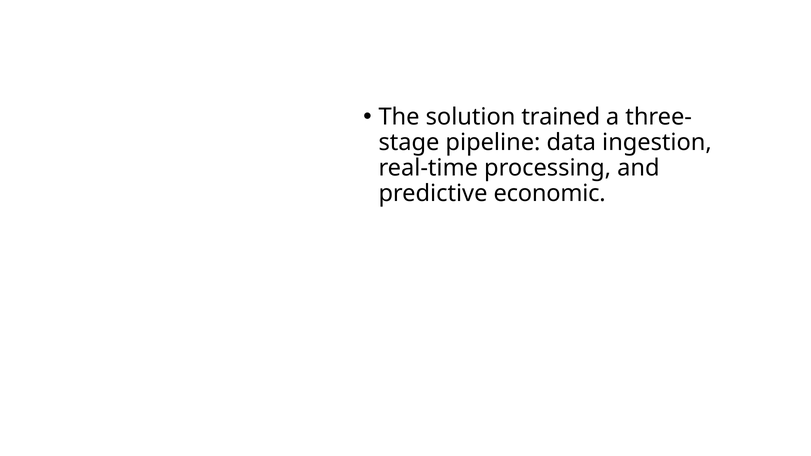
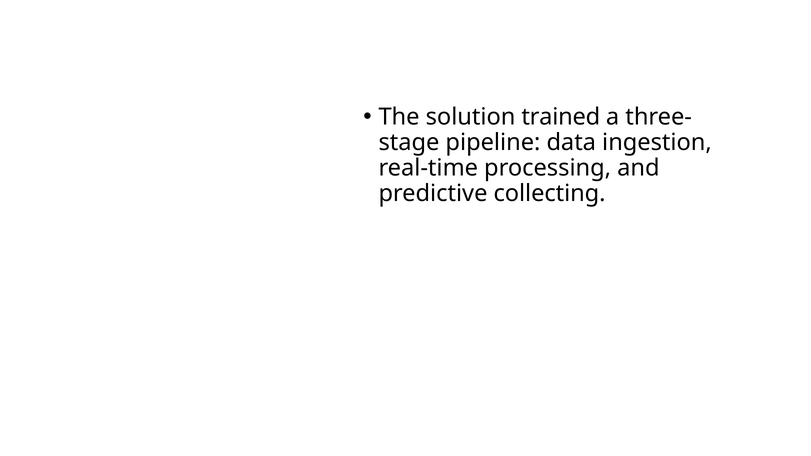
economic: economic -> collecting
